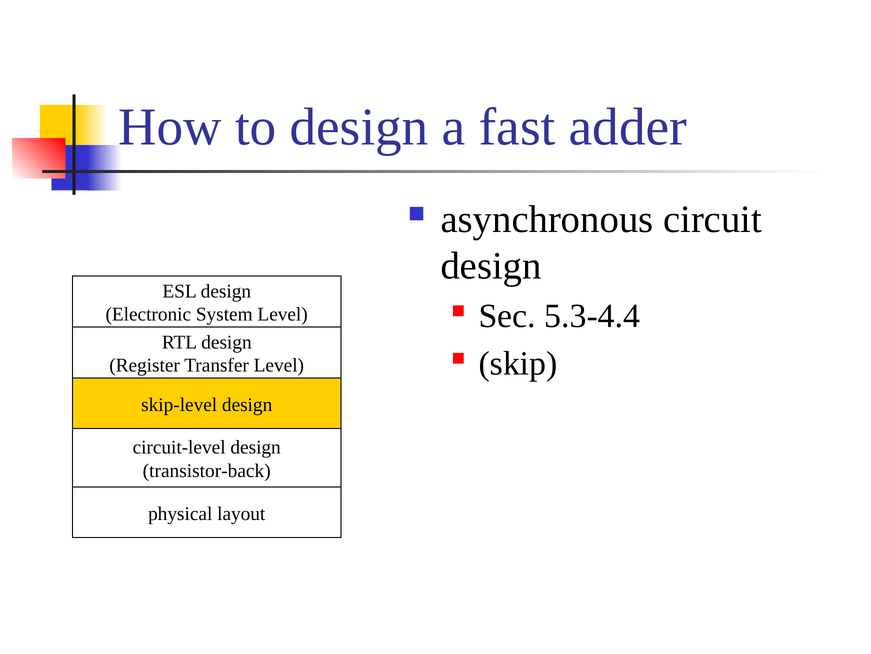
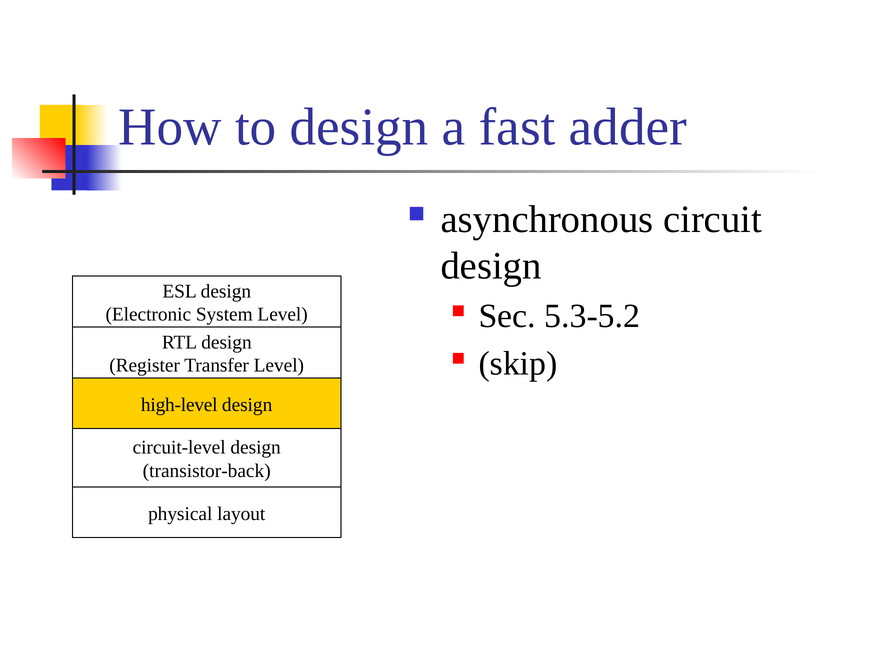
5.3-4.4: 5.3-4.4 -> 5.3-5.2
skip-level: skip-level -> high-level
